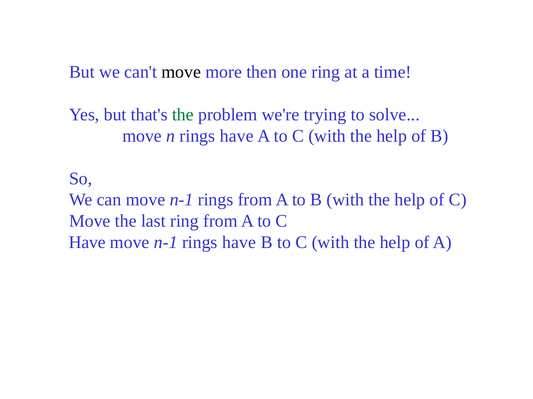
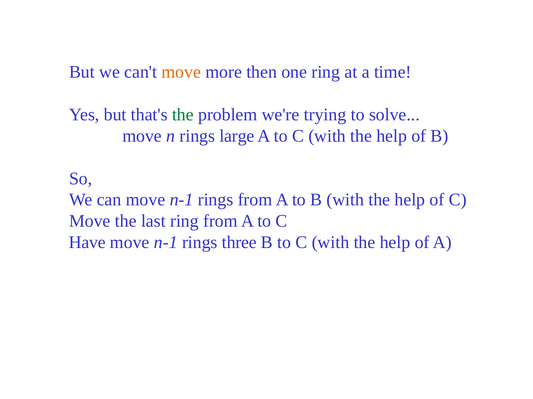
move at (181, 72) colour: black -> orange
n rings have: have -> large
n-1 rings have: have -> three
